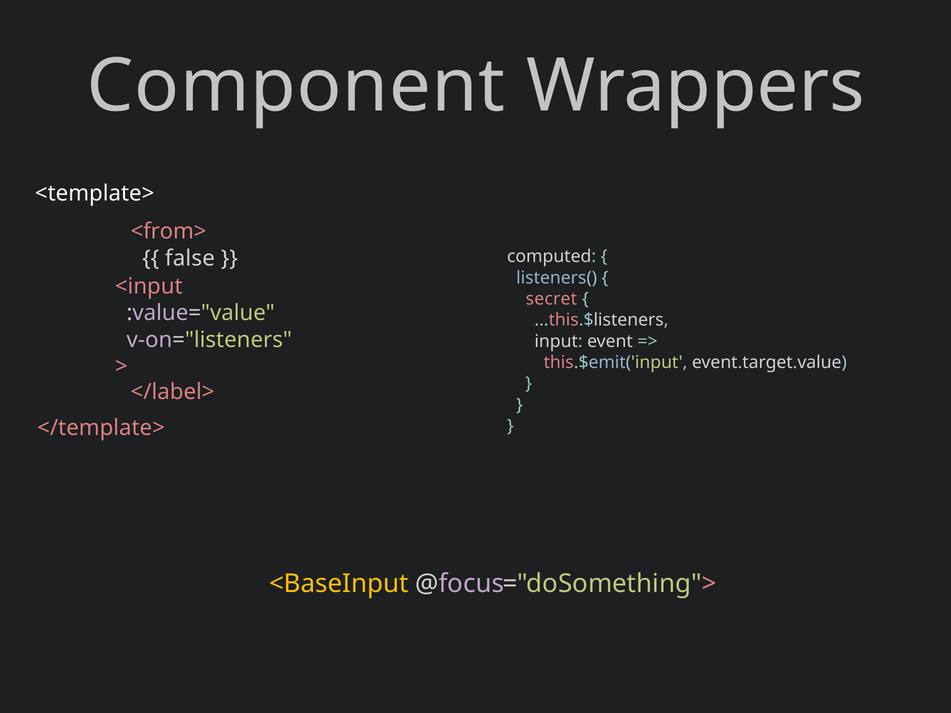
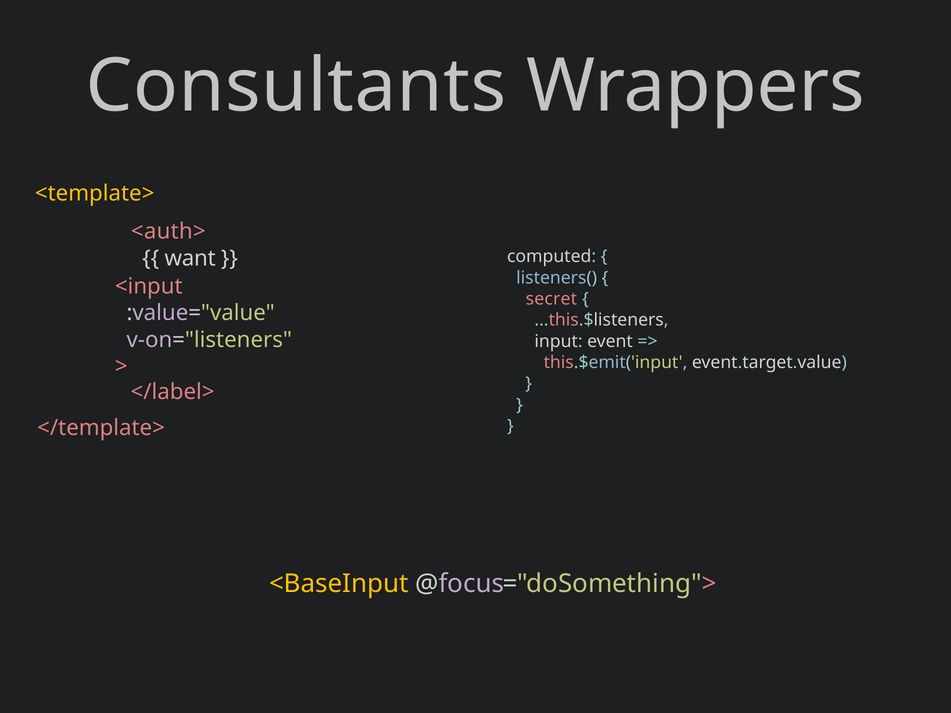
Component: Component -> Consultants
<template> colour: white -> yellow
<from>: <from> -> <auth>
false: false -> want
